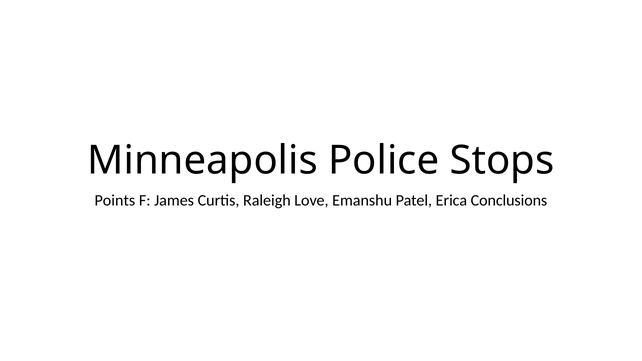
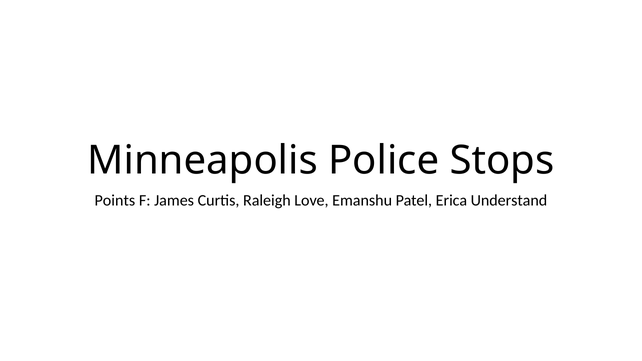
Conclusions: Conclusions -> Understand
